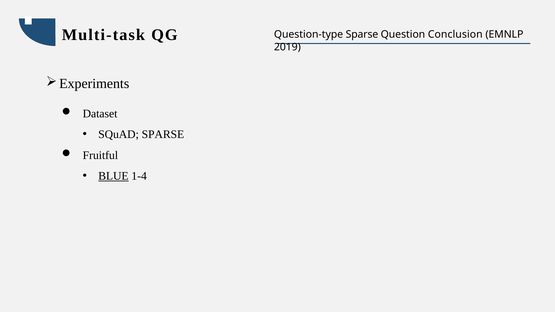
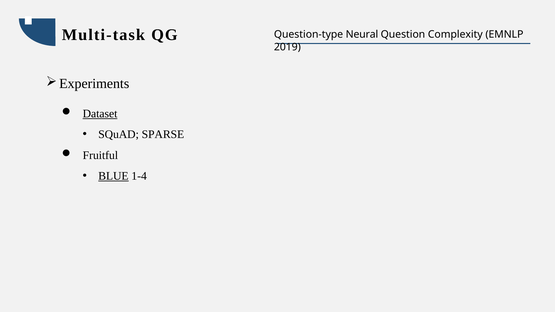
Question-type Sparse: Sparse -> Neural
Conclusion: Conclusion -> Complexity
Dataset underline: none -> present
